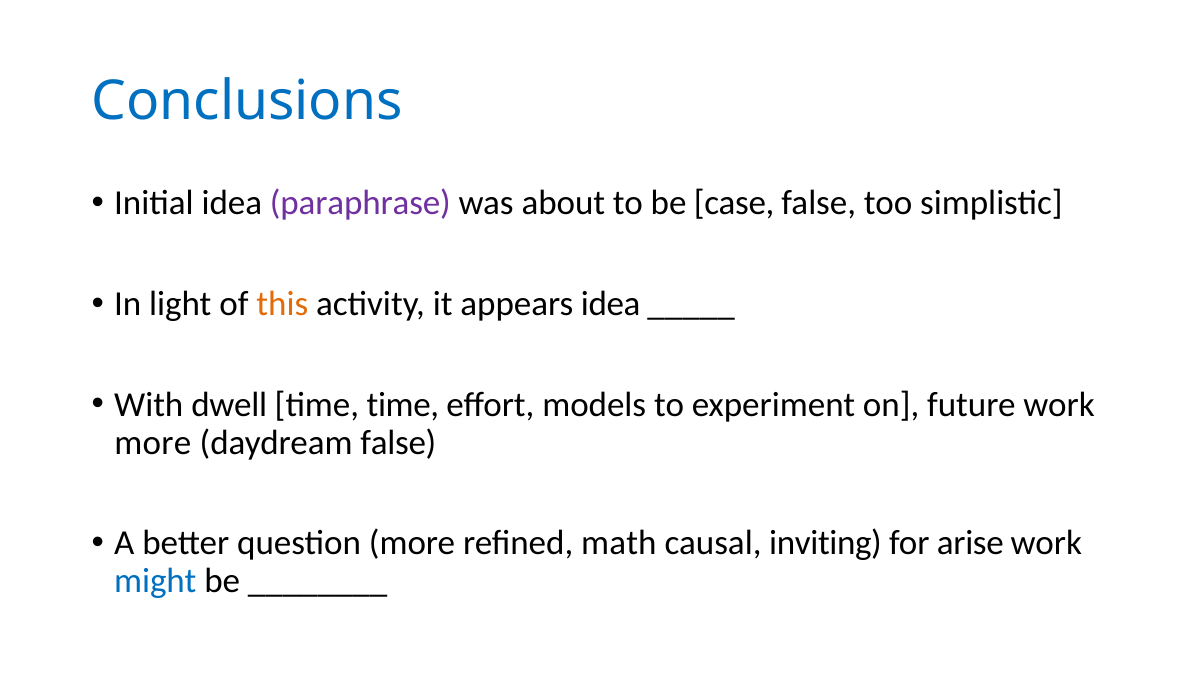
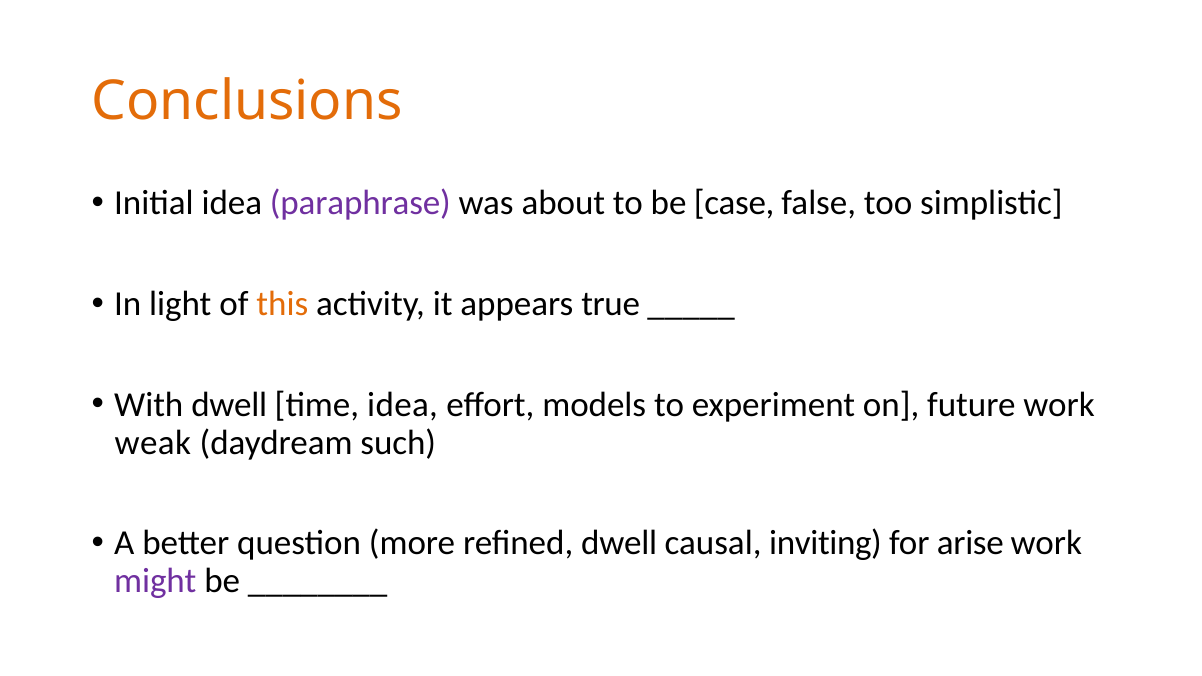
Conclusions colour: blue -> orange
appears idea: idea -> true
time time: time -> idea
more at (153, 443): more -> weak
daydream false: false -> such
refined math: math -> dwell
might colour: blue -> purple
